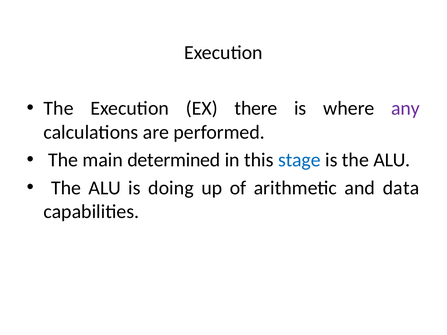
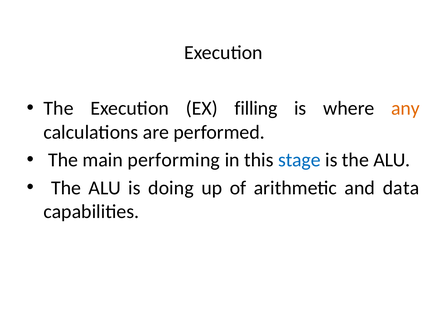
there: there -> filling
any colour: purple -> orange
determined: determined -> performing
